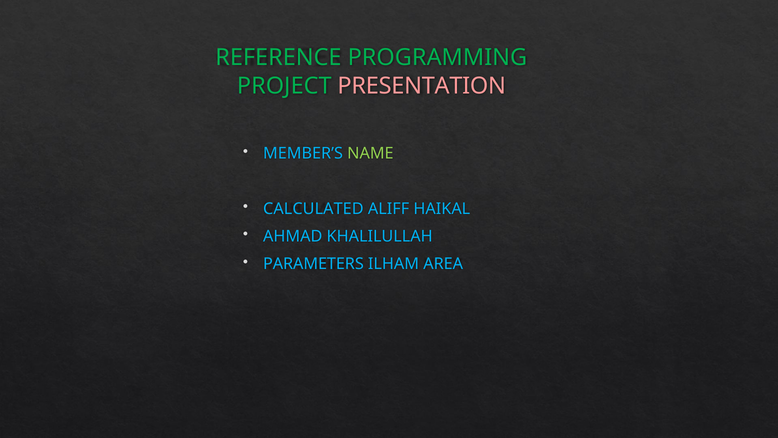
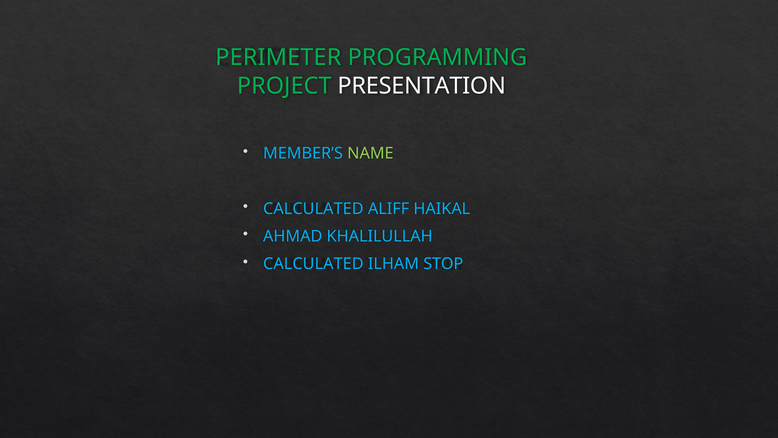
REFERENCE: REFERENCE -> PERIMETER
PRESENTATION colour: pink -> white
PARAMETERS at (313, 264): PARAMETERS -> CALCULATED
AREA: AREA -> STOP
